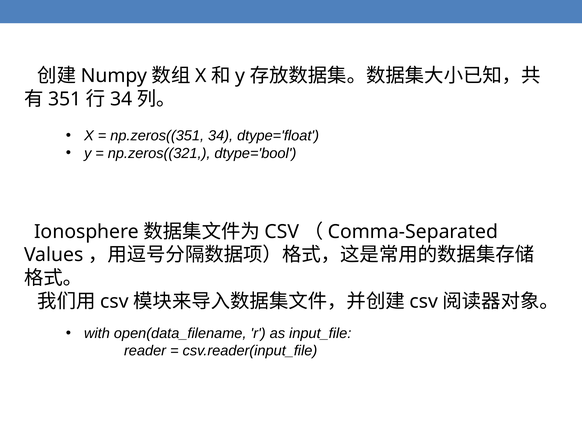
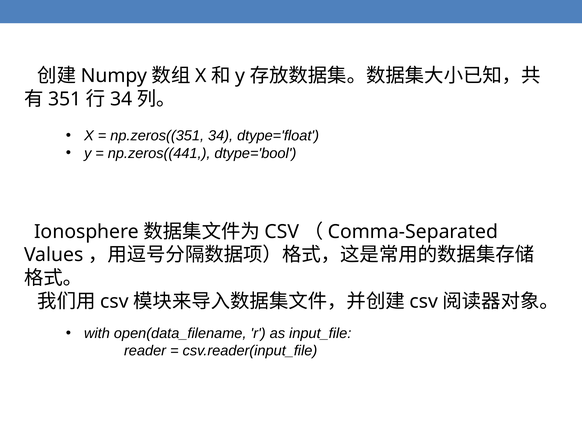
np.zeros((321: np.zeros((321 -> np.zeros((441
